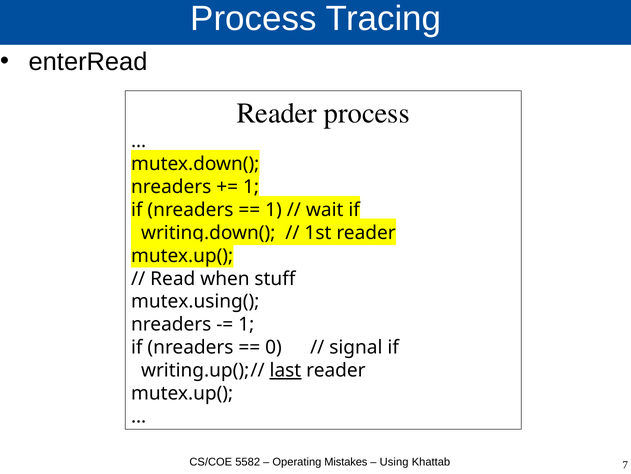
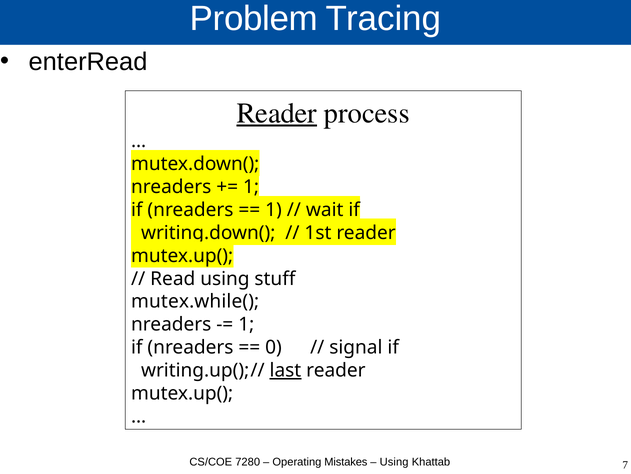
Process at (254, 19): Process -> Problem
Reader at (277, 113) underline: none -> present
Read when: when -> using
mutex.using(: mutex.using( -> mutex.while(
5582: 5582 -> 7280
